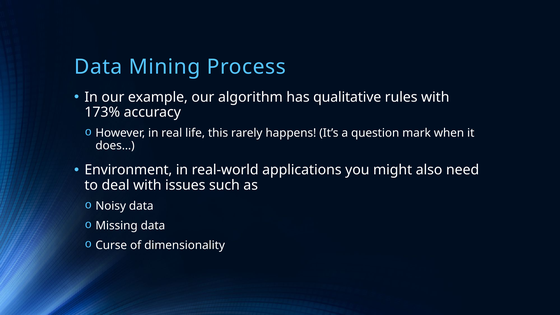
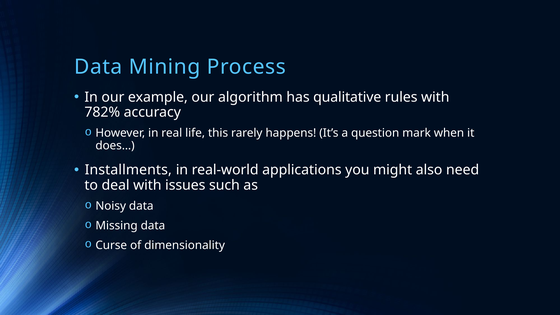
173%: 173% -> 782%
Environment: Environment -> Installments
